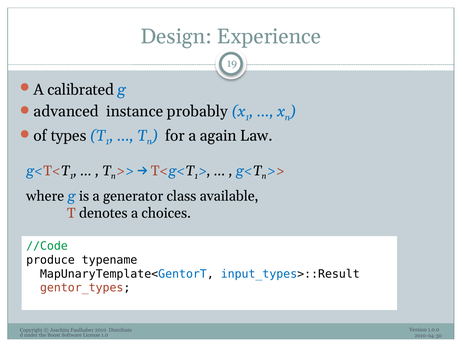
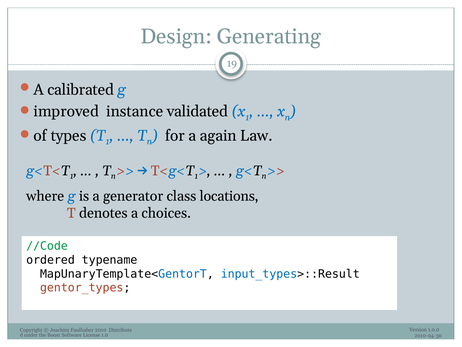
Experience: Experience -> Generating
advanced: advanced -> improved
probably: probably -> validated
available: available -> locations
produce: produce -> ordered
